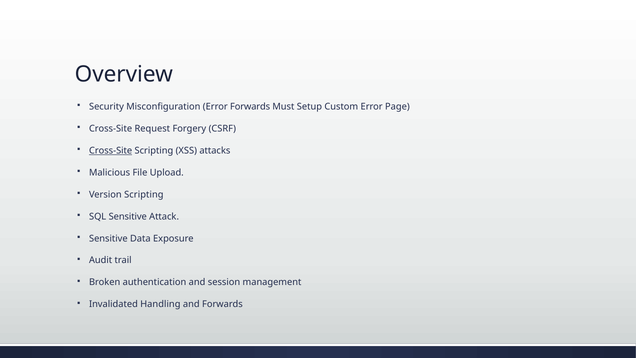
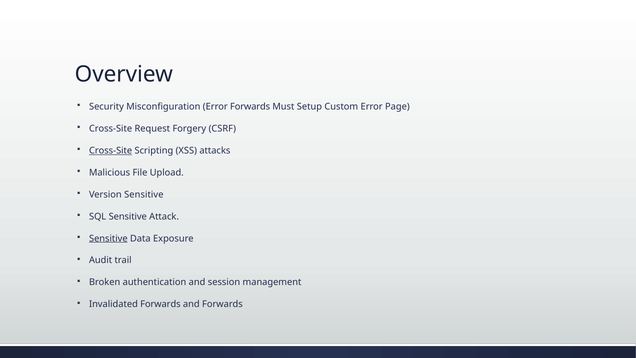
Version Scripting: Scripting -> Sensitive
Sensitive at (108, 238) underline: none -> present
Invalidated Handling: Handling -> Forwards
